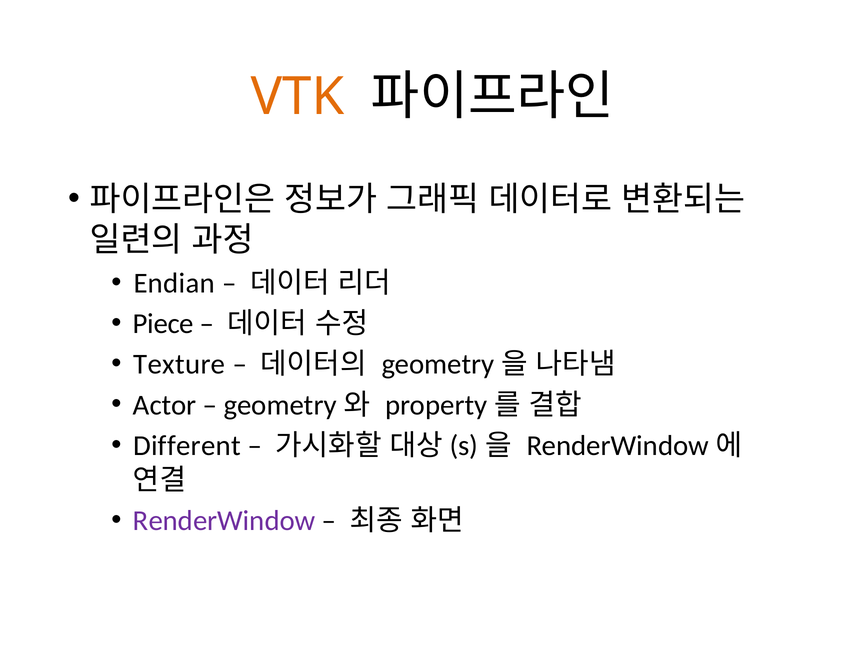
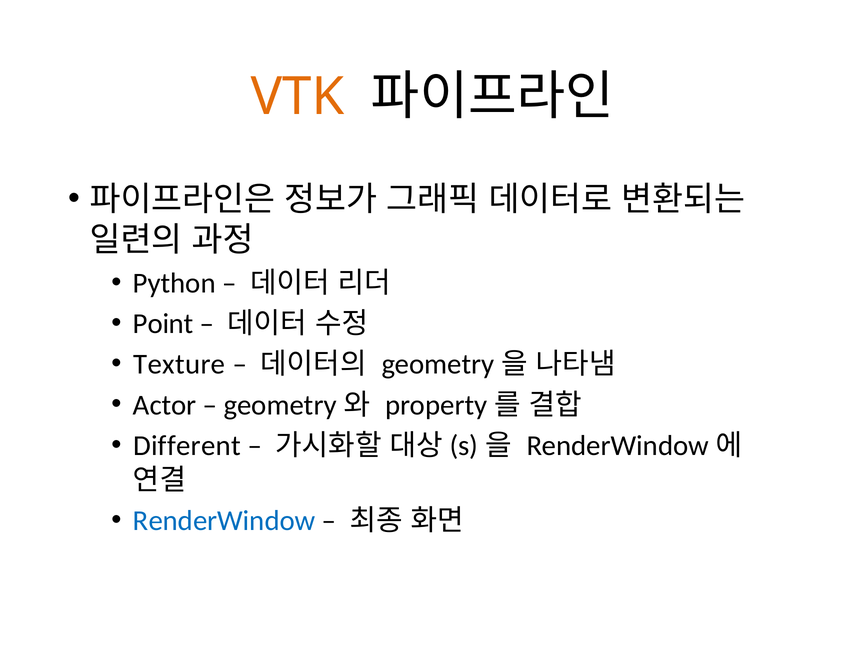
Endian: Endian -> Python
Piece: Piece -> Point
RenderWindow colour: purple -> blue
